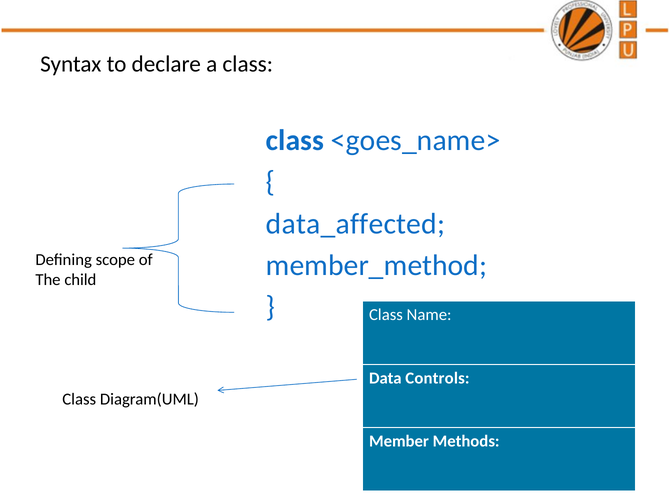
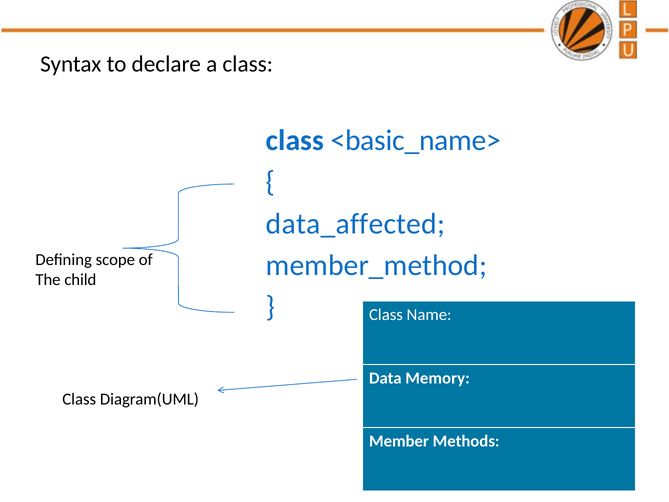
<goes_name>: <goes_name> -> <basic_name>
Controls: Controls -> Memory
